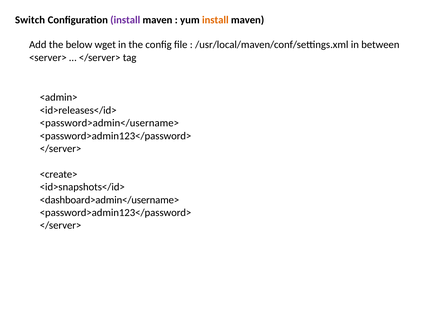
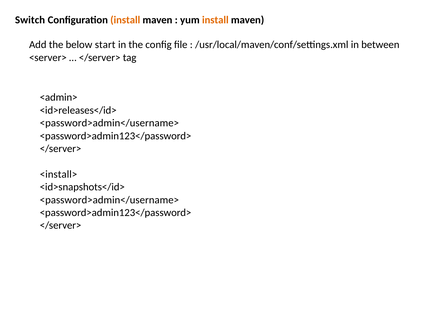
install at (125, 20) colour: purple -> orange
wget: wget -> start
<create>: <create> -> <install>
<dashboard>admin</username> at (109, 200): <dashboard>admin</username> -> <password>admin</username>
